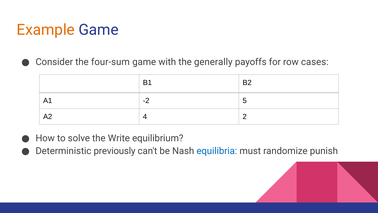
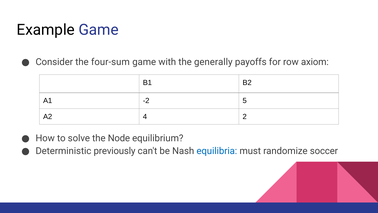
Example colour: orange -> black
cases: cases -> axiom
Write: Write -> Node
punish: punish -> soccer
